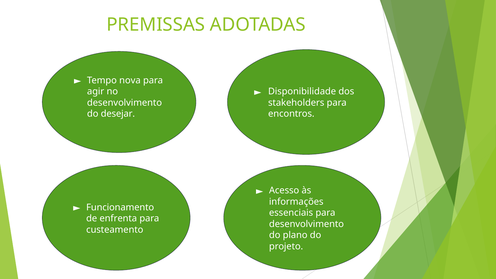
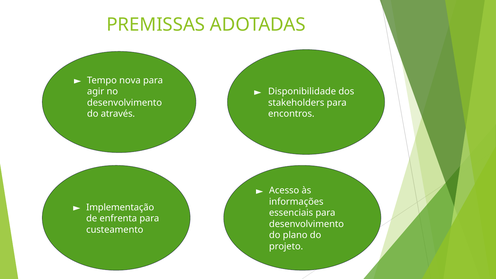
desejar: desejar -> através
Funcionamento: Funcionamento -> Implementação
